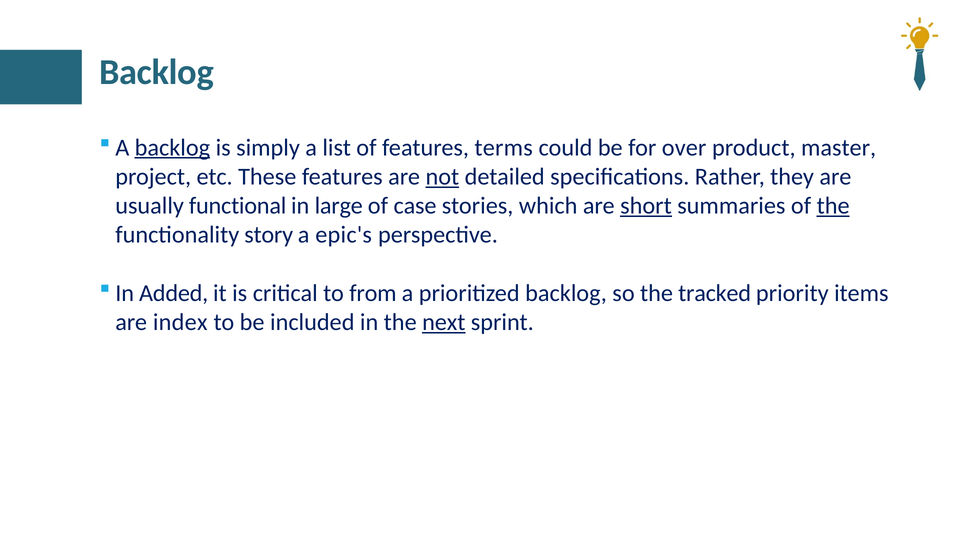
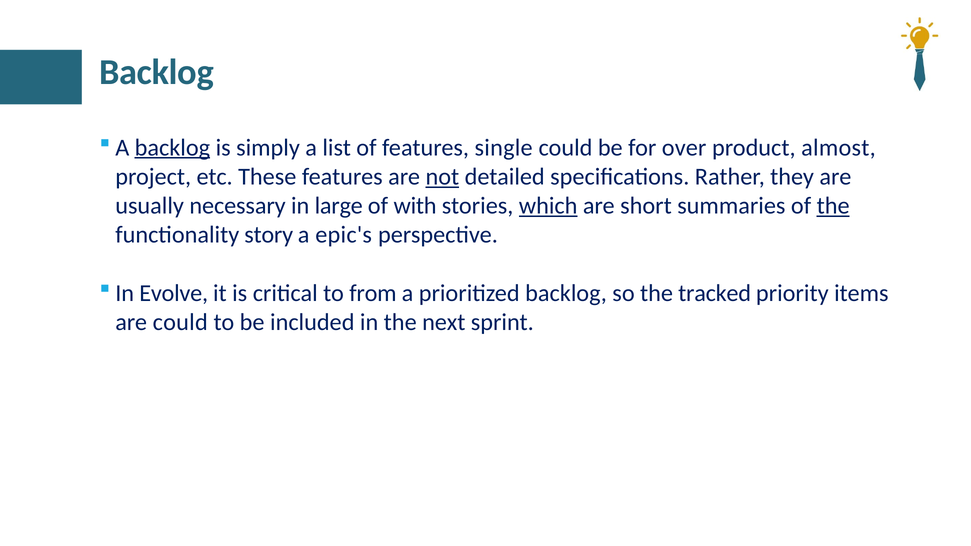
terms: terms -> single
master: master -> almost
functional: functional -> necessary
case: case -> with
which underline: none -> present
short underline: present -> none
Added: Added -> Evolve
are index: index -> could
next underline: present -> none
